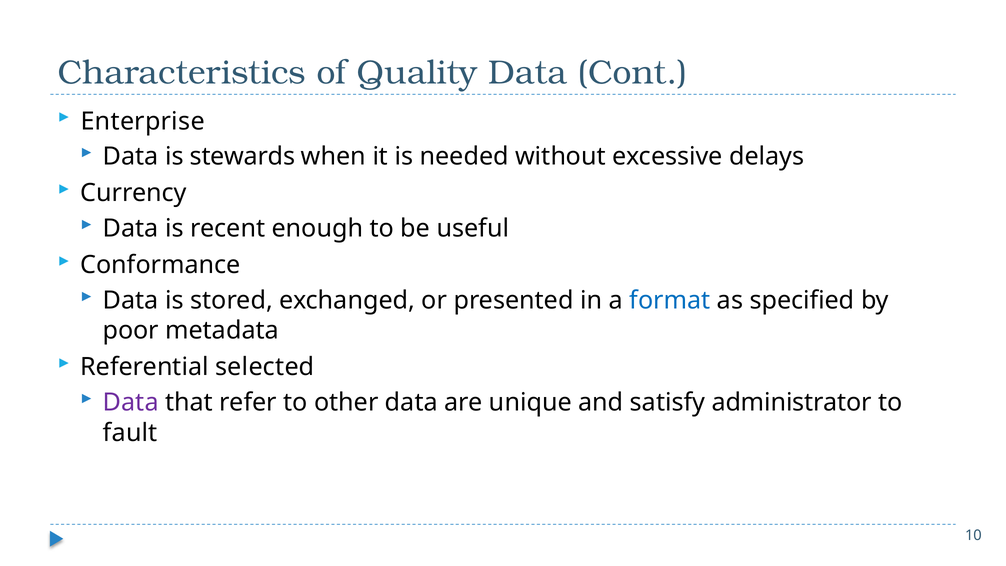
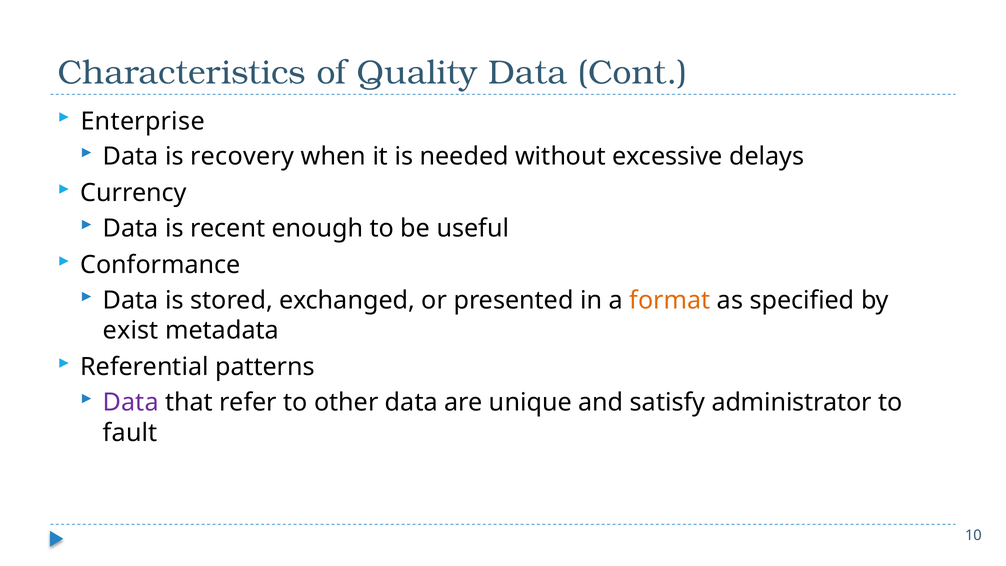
stewards: stewards -> recovery
format colour: blue -> orange
poor: poor -> exist
selected: selected -> patterns
